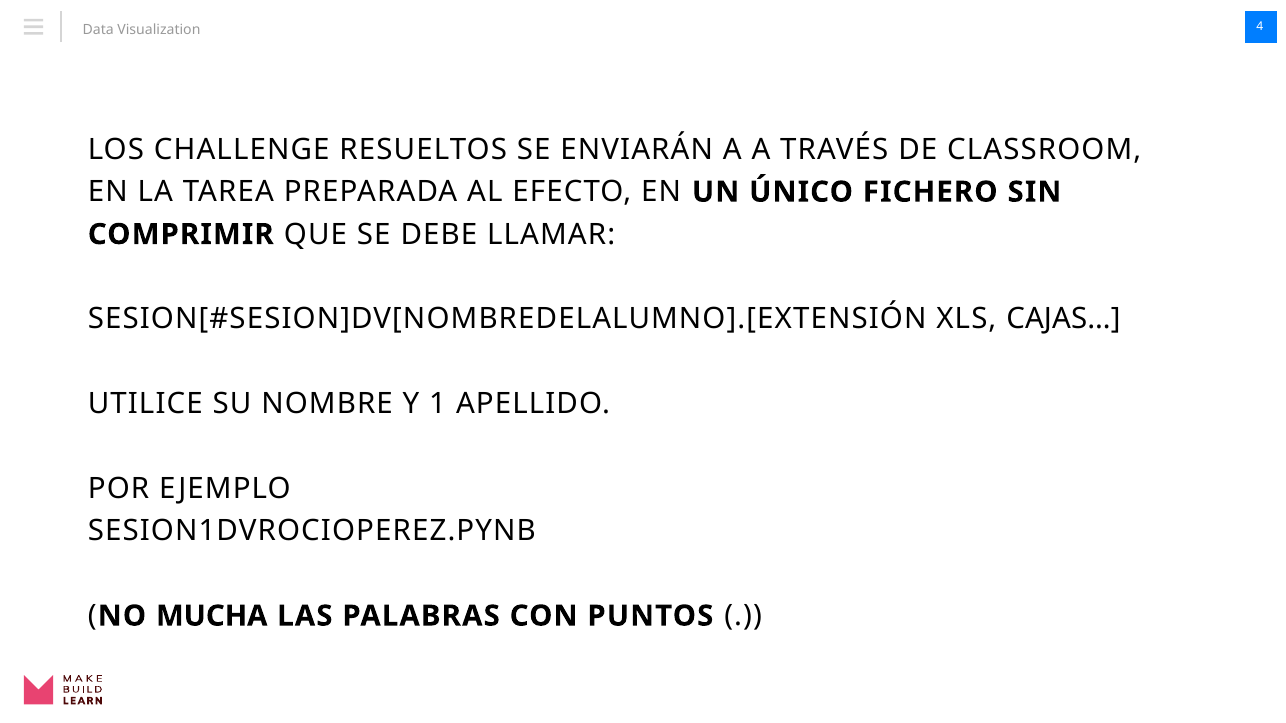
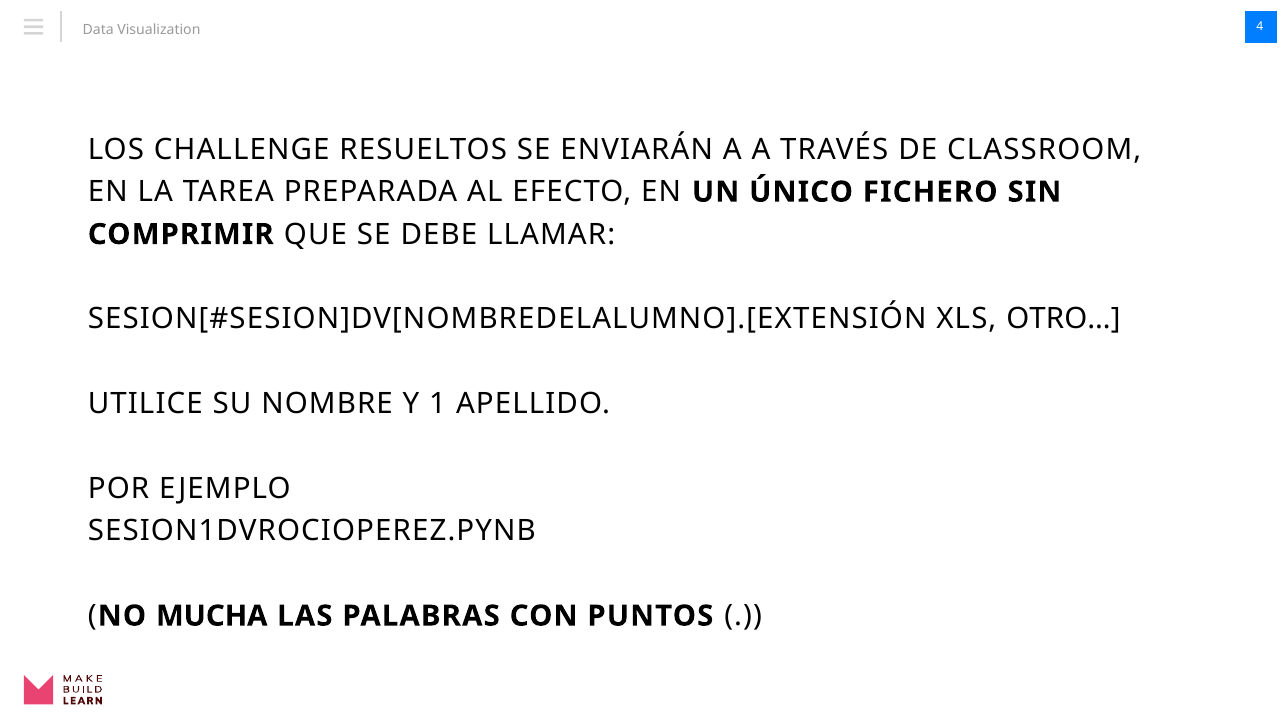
CAJAS…: CAJAS… -> OTRO…
